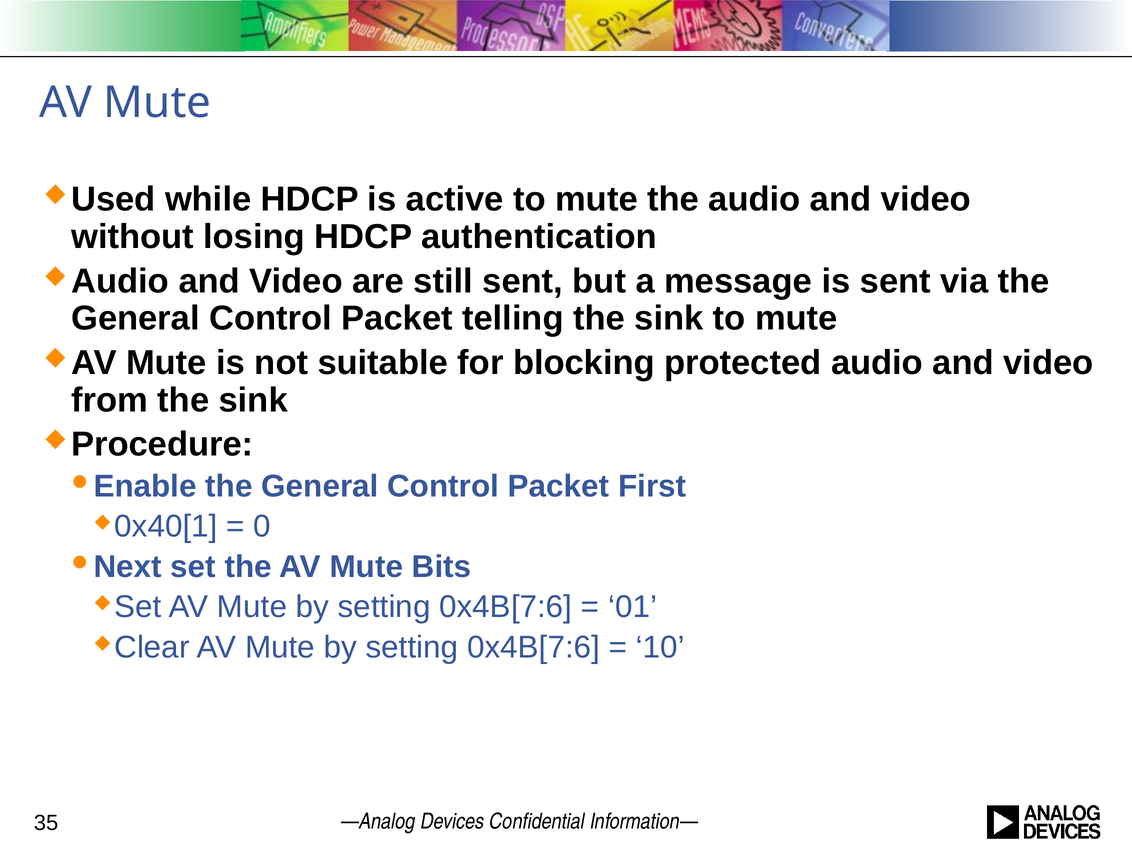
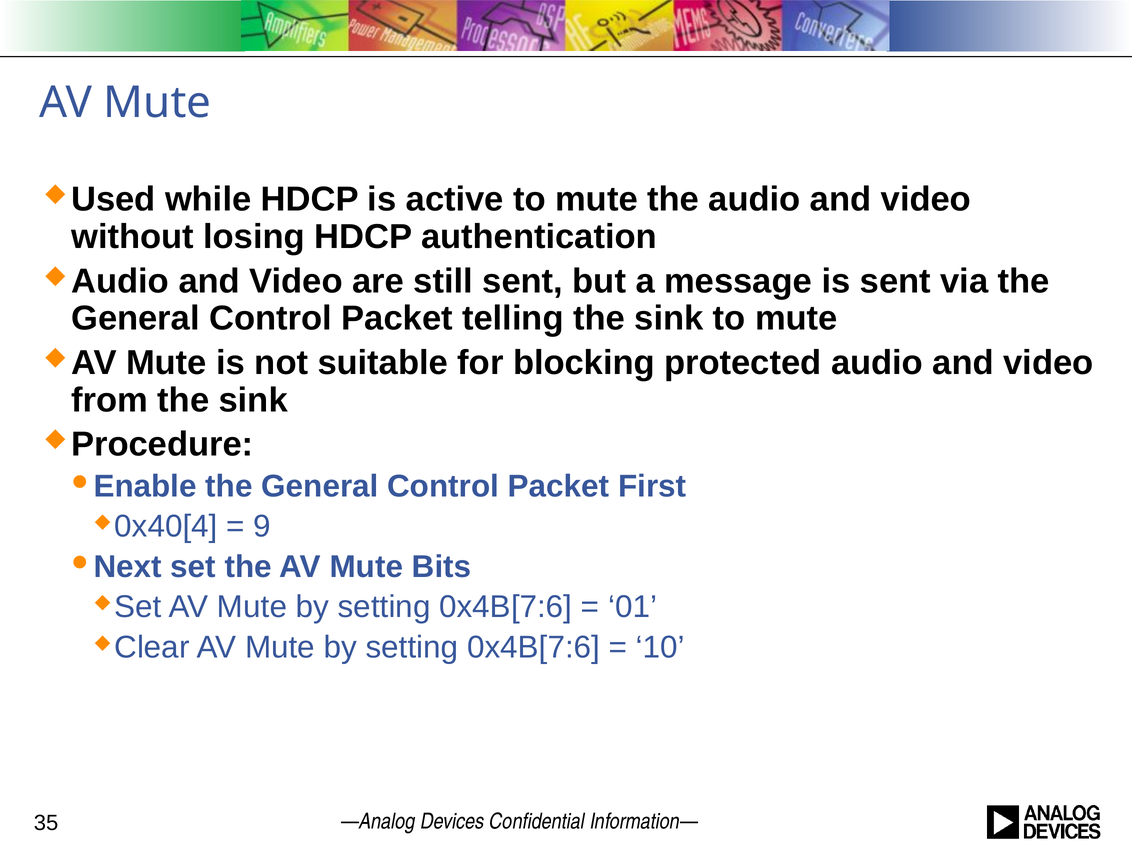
0x40[1: 0x40[1 -> 0x40[4
0: 0 -> 9
